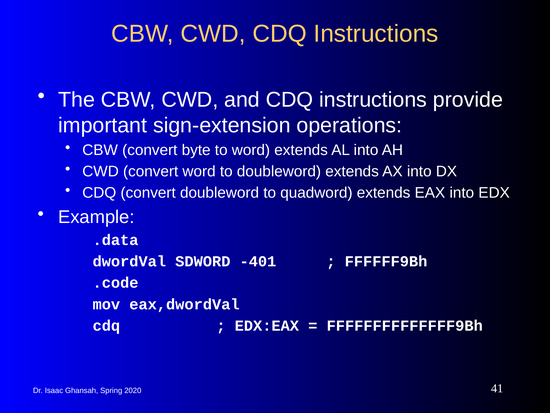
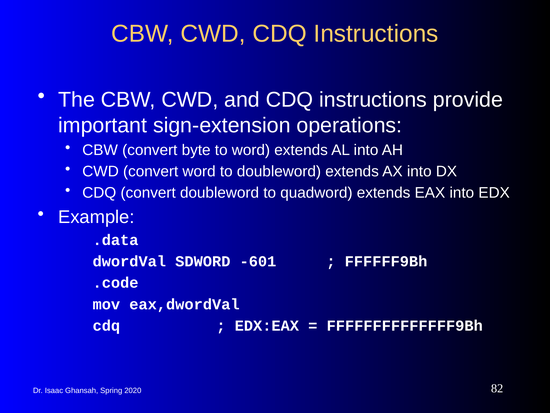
-401: -401 -> -601
41: 41 -> 82
